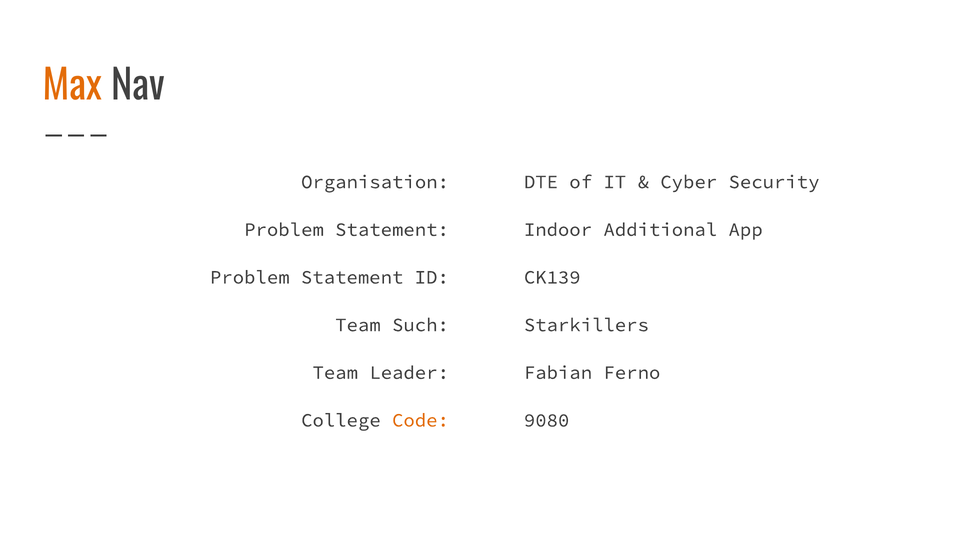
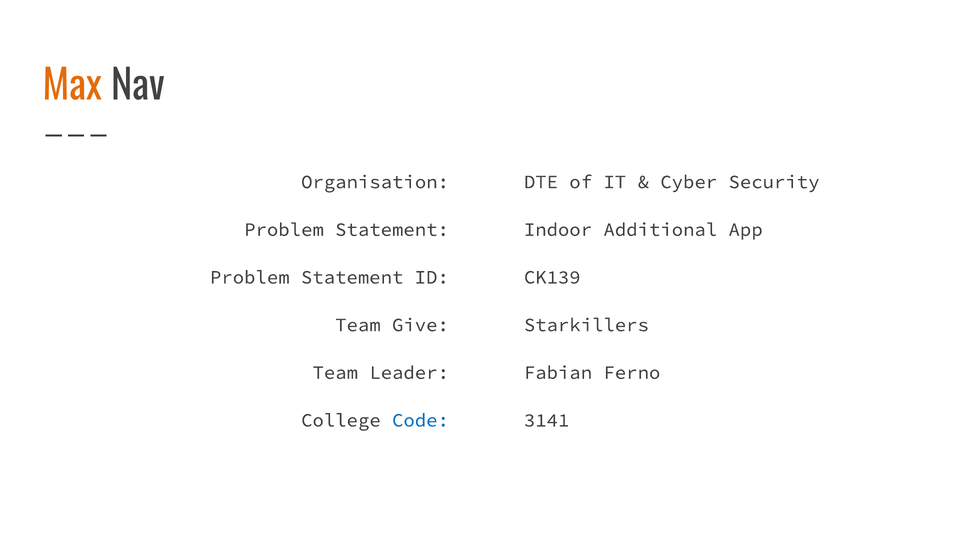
Such: Such -> Give
Code colour: orange -> blue
9080: 9080 -> 3141
